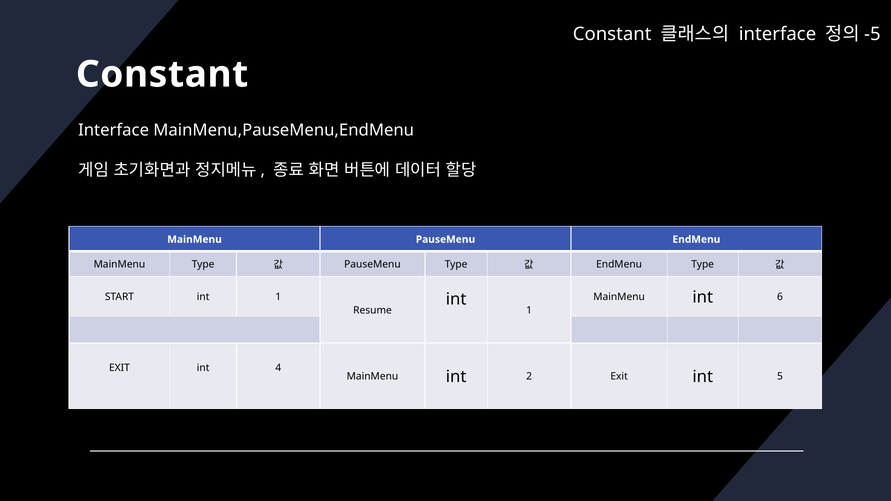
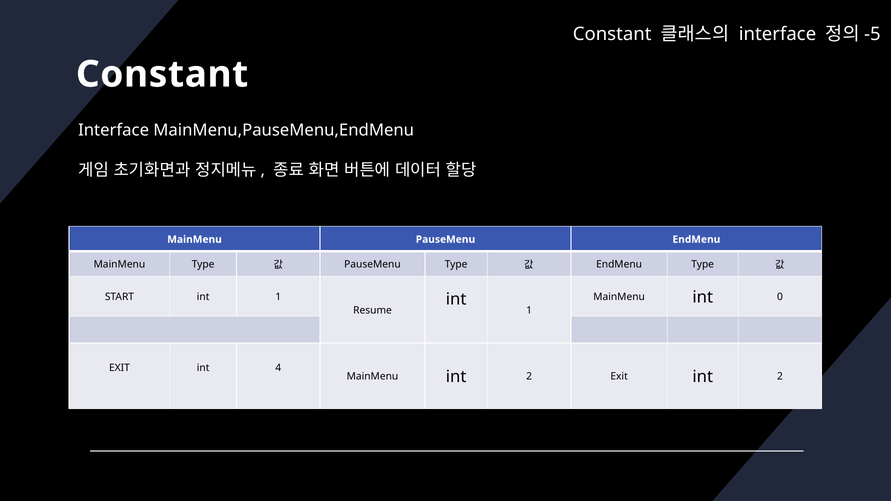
6: 6 -> 0
Exit int 5: 5 -> 2
